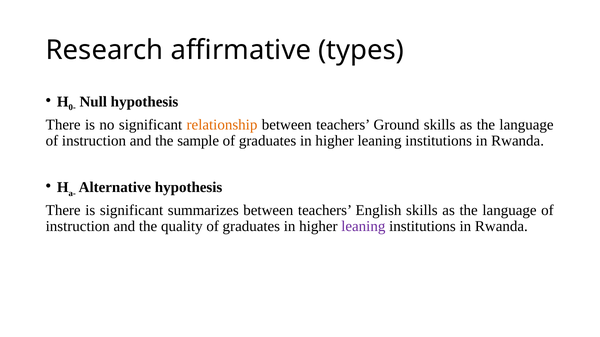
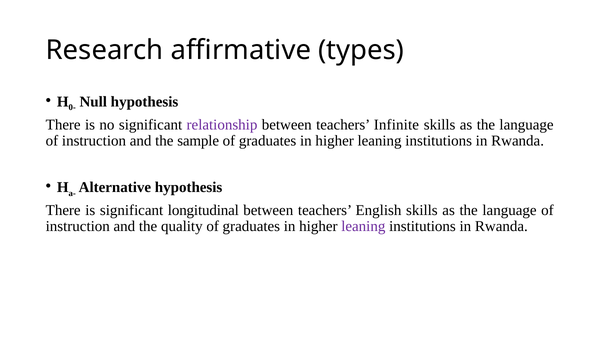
relationship colour: orange -> purple
Ground: Ground -> Infinite
summarizes: summarizes -> longitudinal
